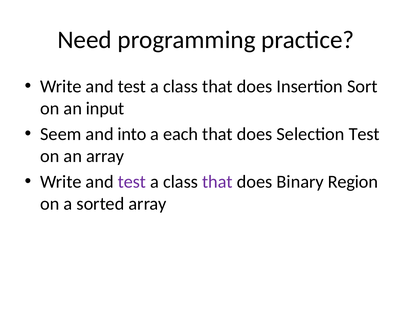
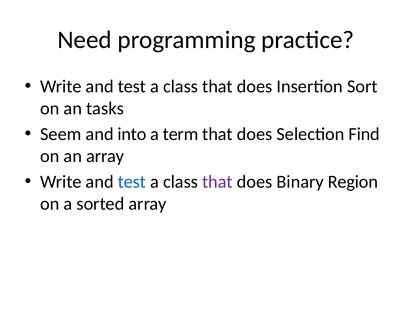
input: input -> tasks
each: each -> term
Selection Test: Test -> Find
test at (132, 182) colour: purple -> blue
